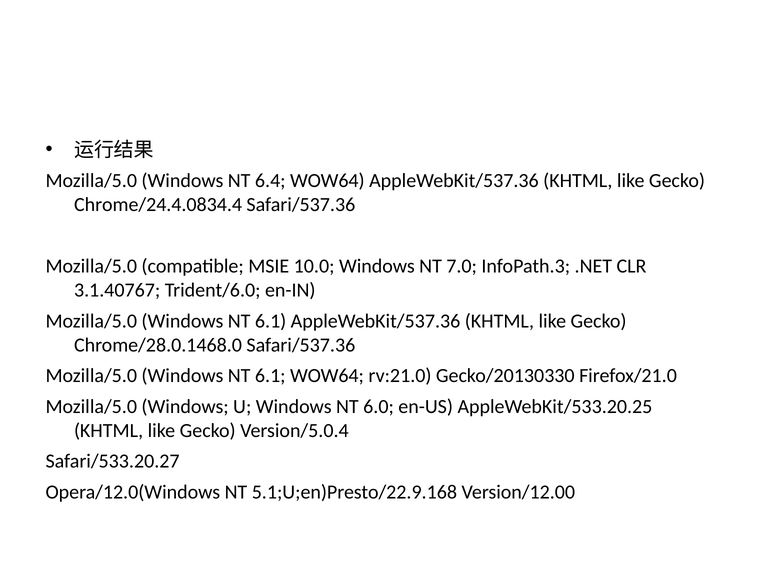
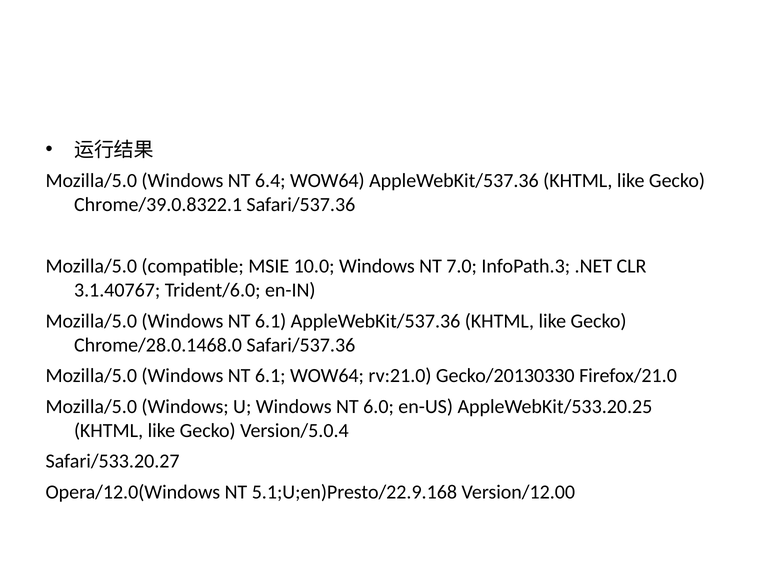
Chrome/24.4.0834.4: Chrome/24.4.0834.4 -> Chrome/39.0.8322.1
